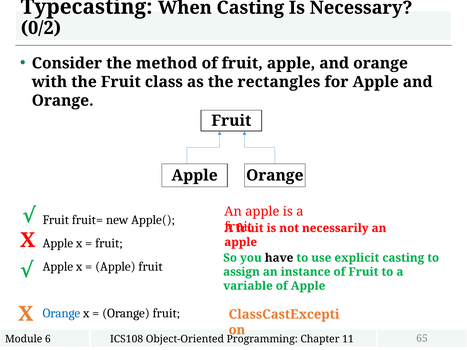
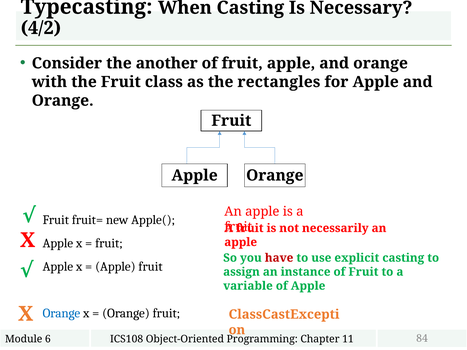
0/2: 0/2 -> 4/2
method: method -> another
have colour: black -> red
65: 65 -> 84
